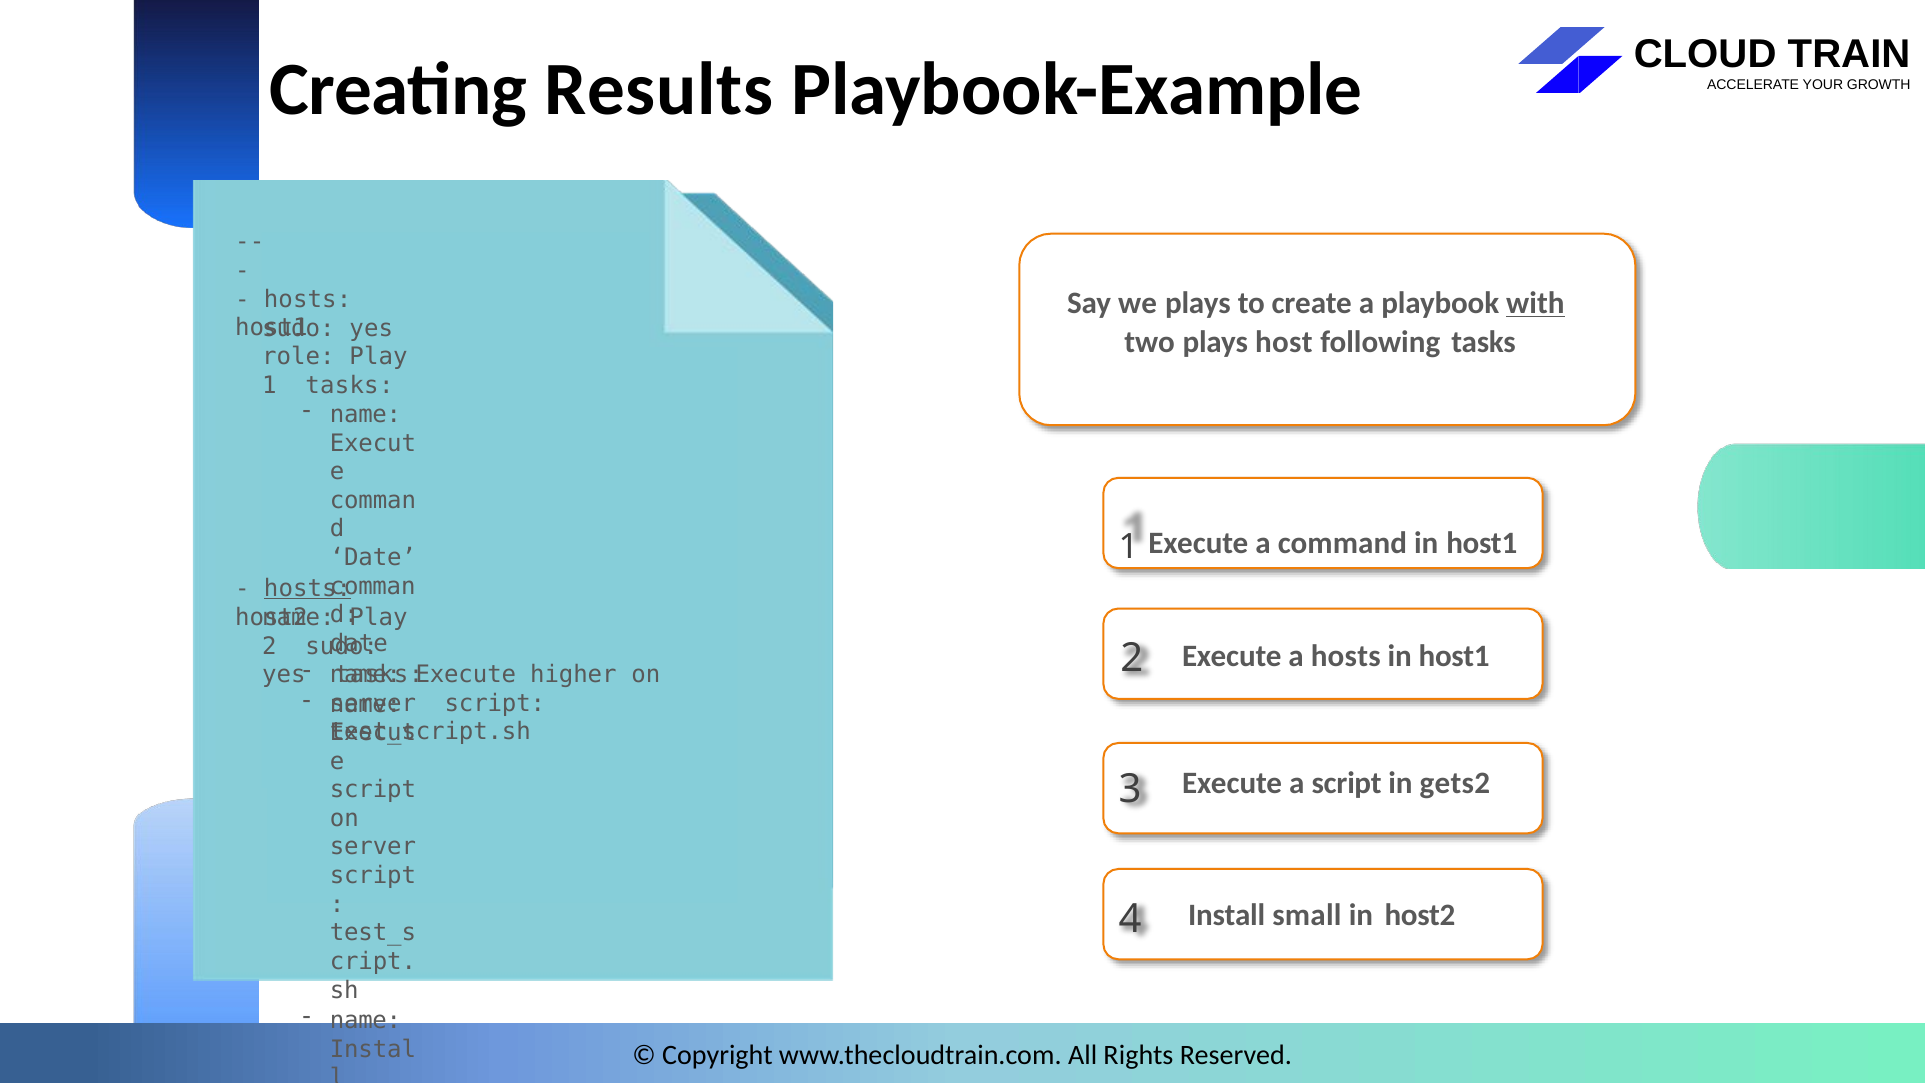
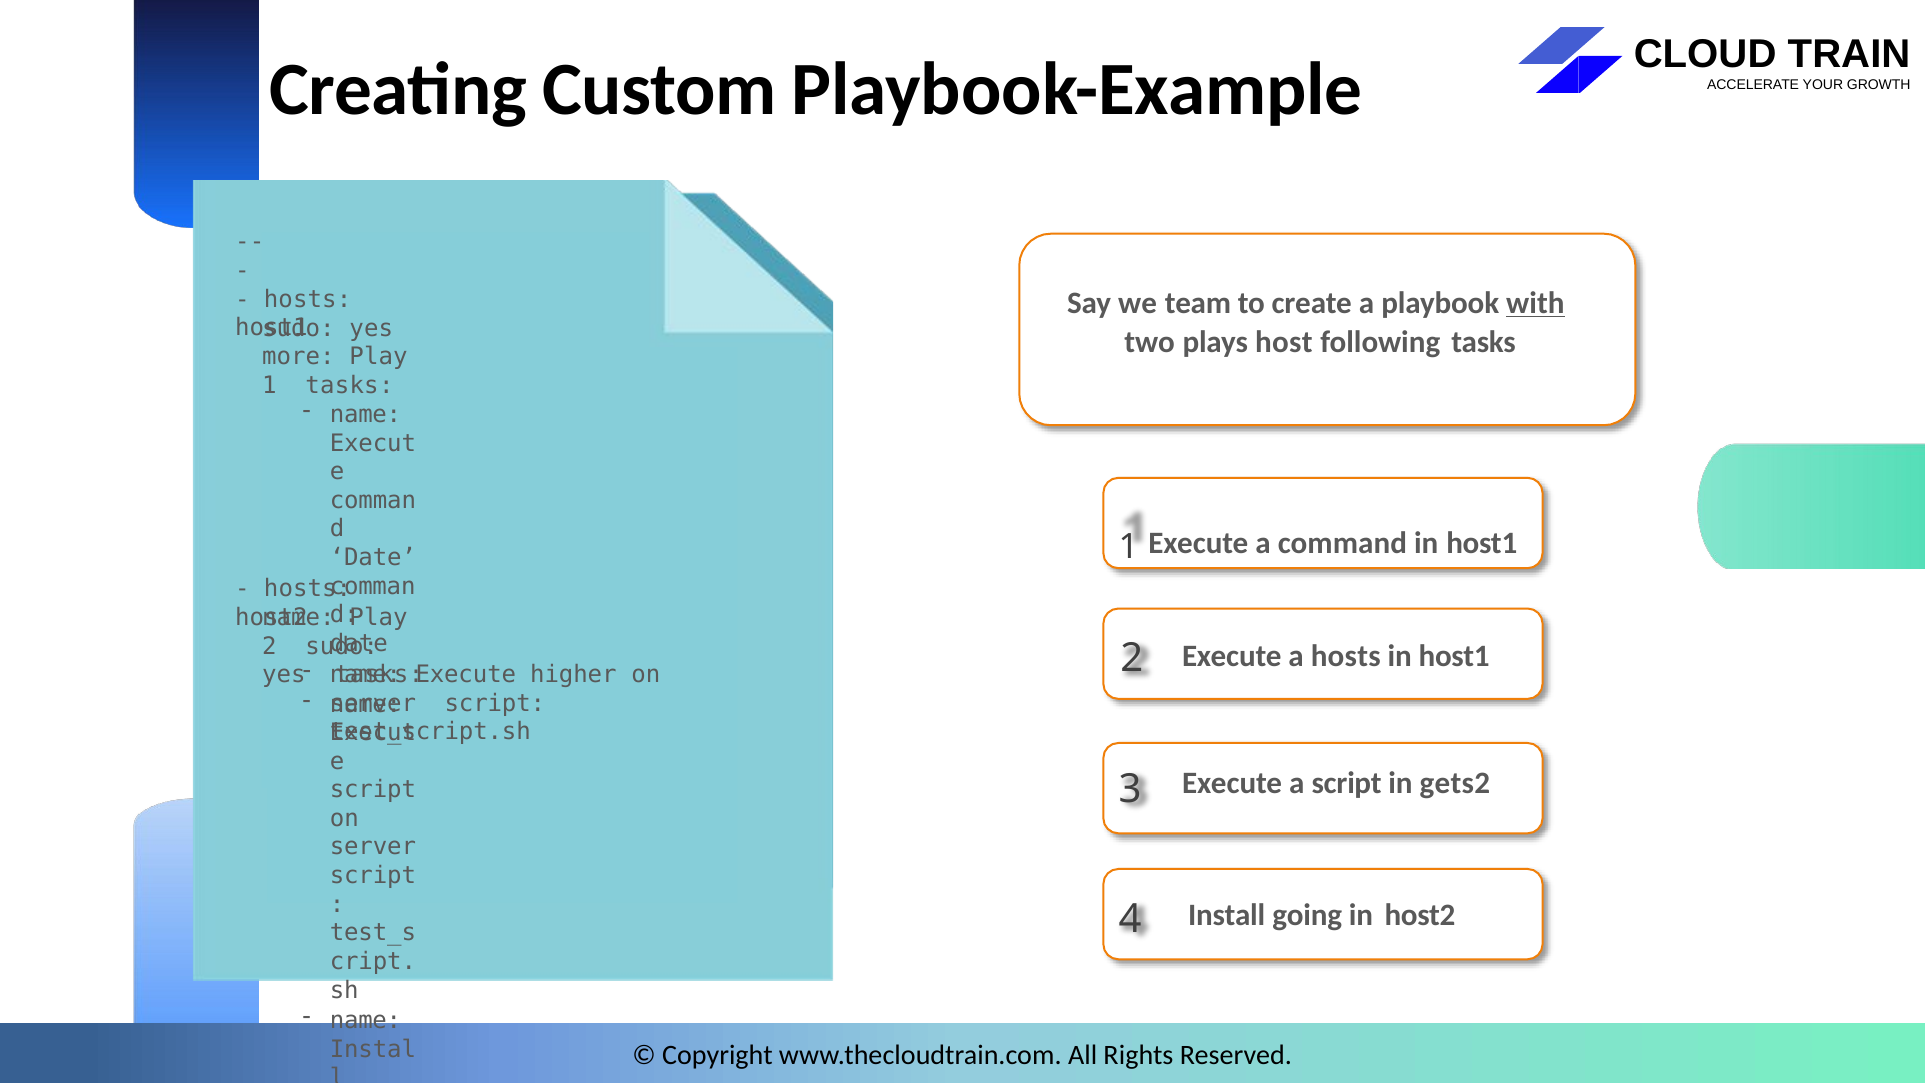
Results: Results -> Custom
we plays: plays -> team
role: role -> more
hosts at (308, 588) underline: present -> none
small: small -> going
